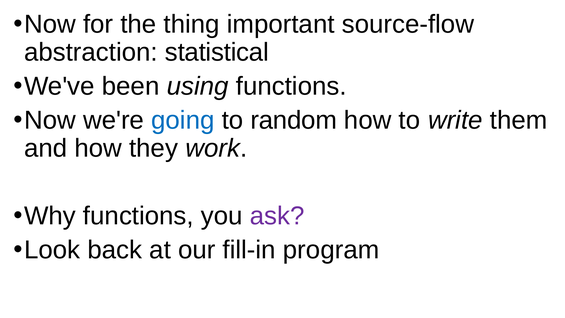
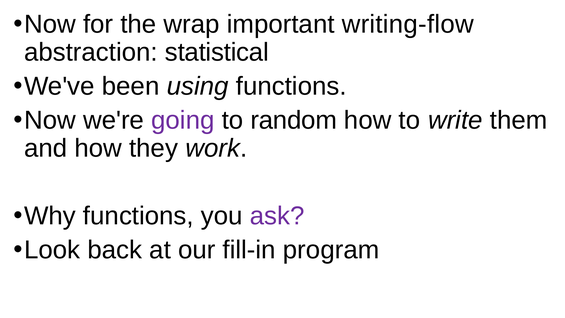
thing: thing -> wrap
source-flow: source-flow -> writing-flow
going colour: blue -> purple
